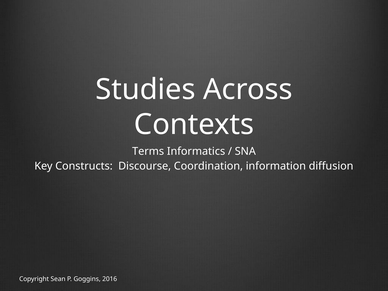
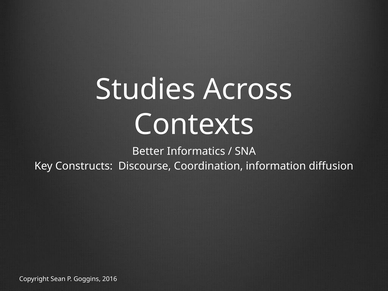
Terms: Terms -> Better
